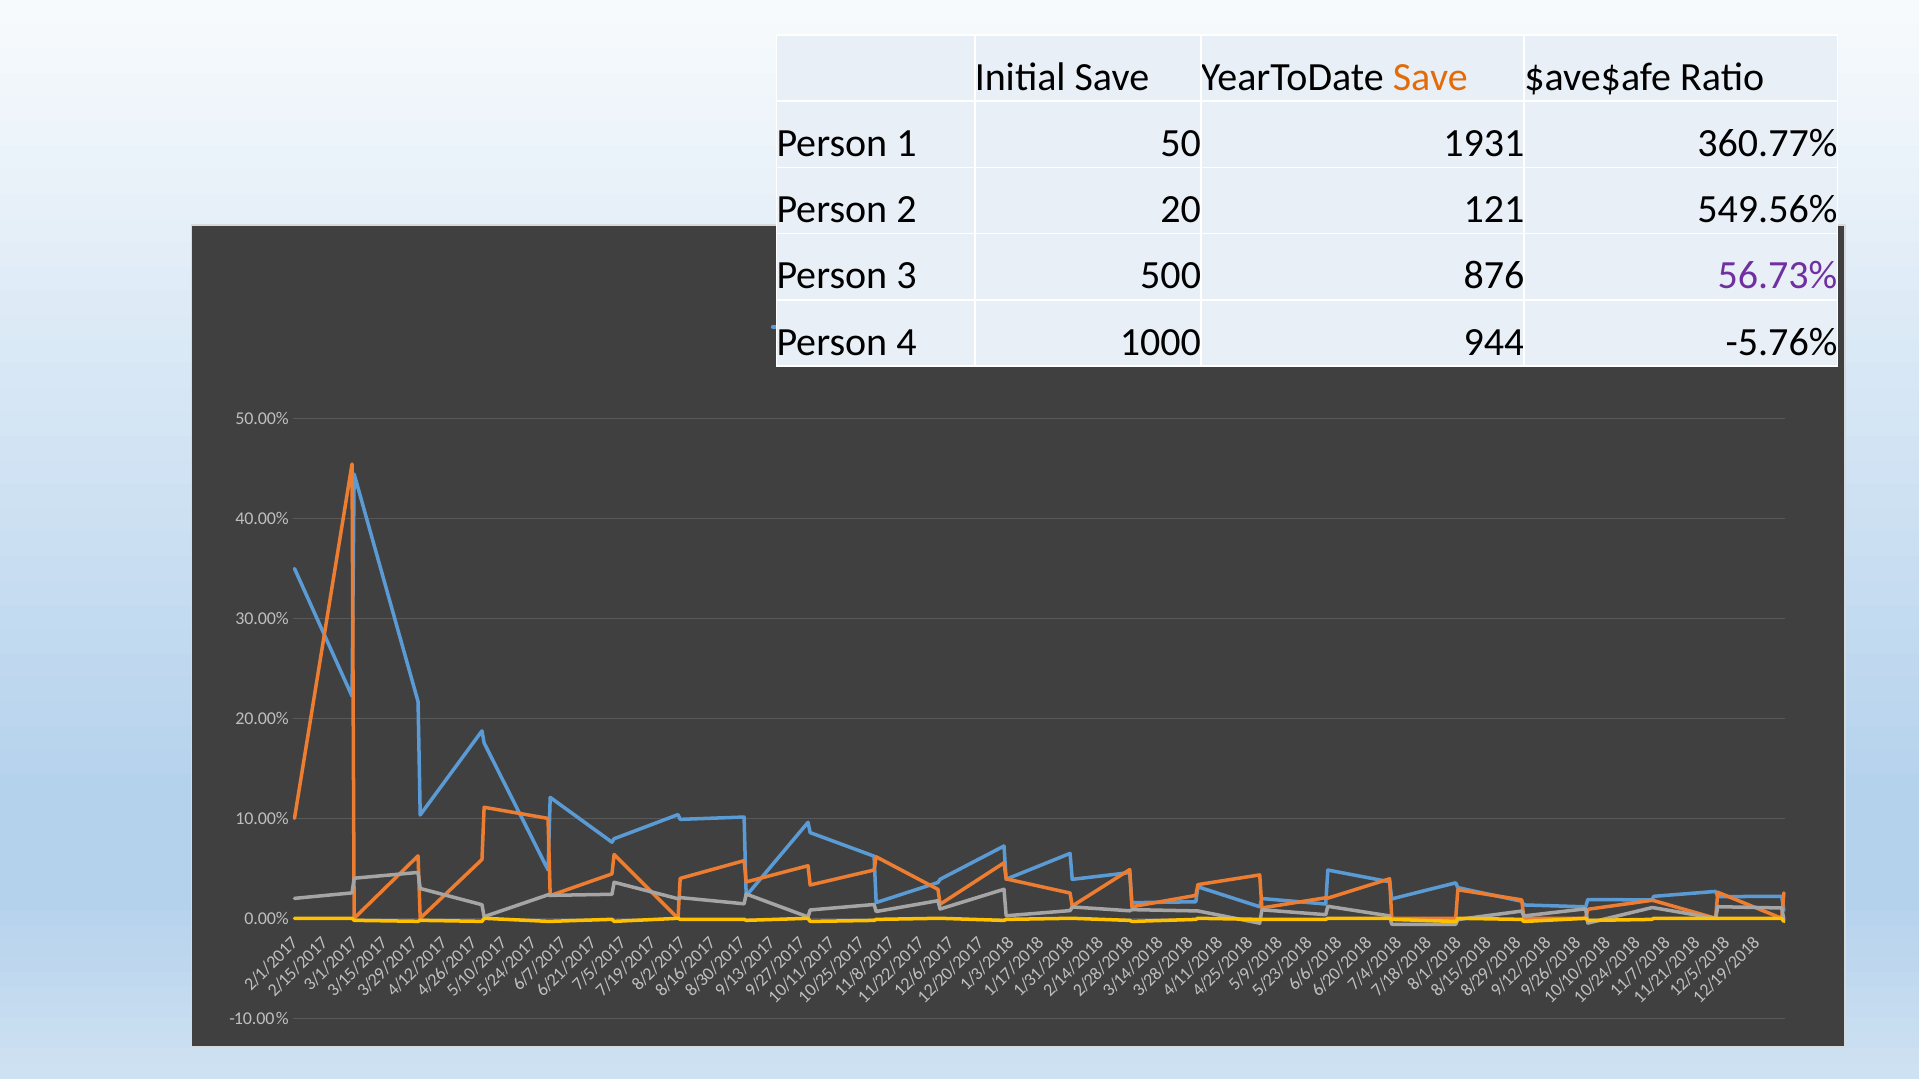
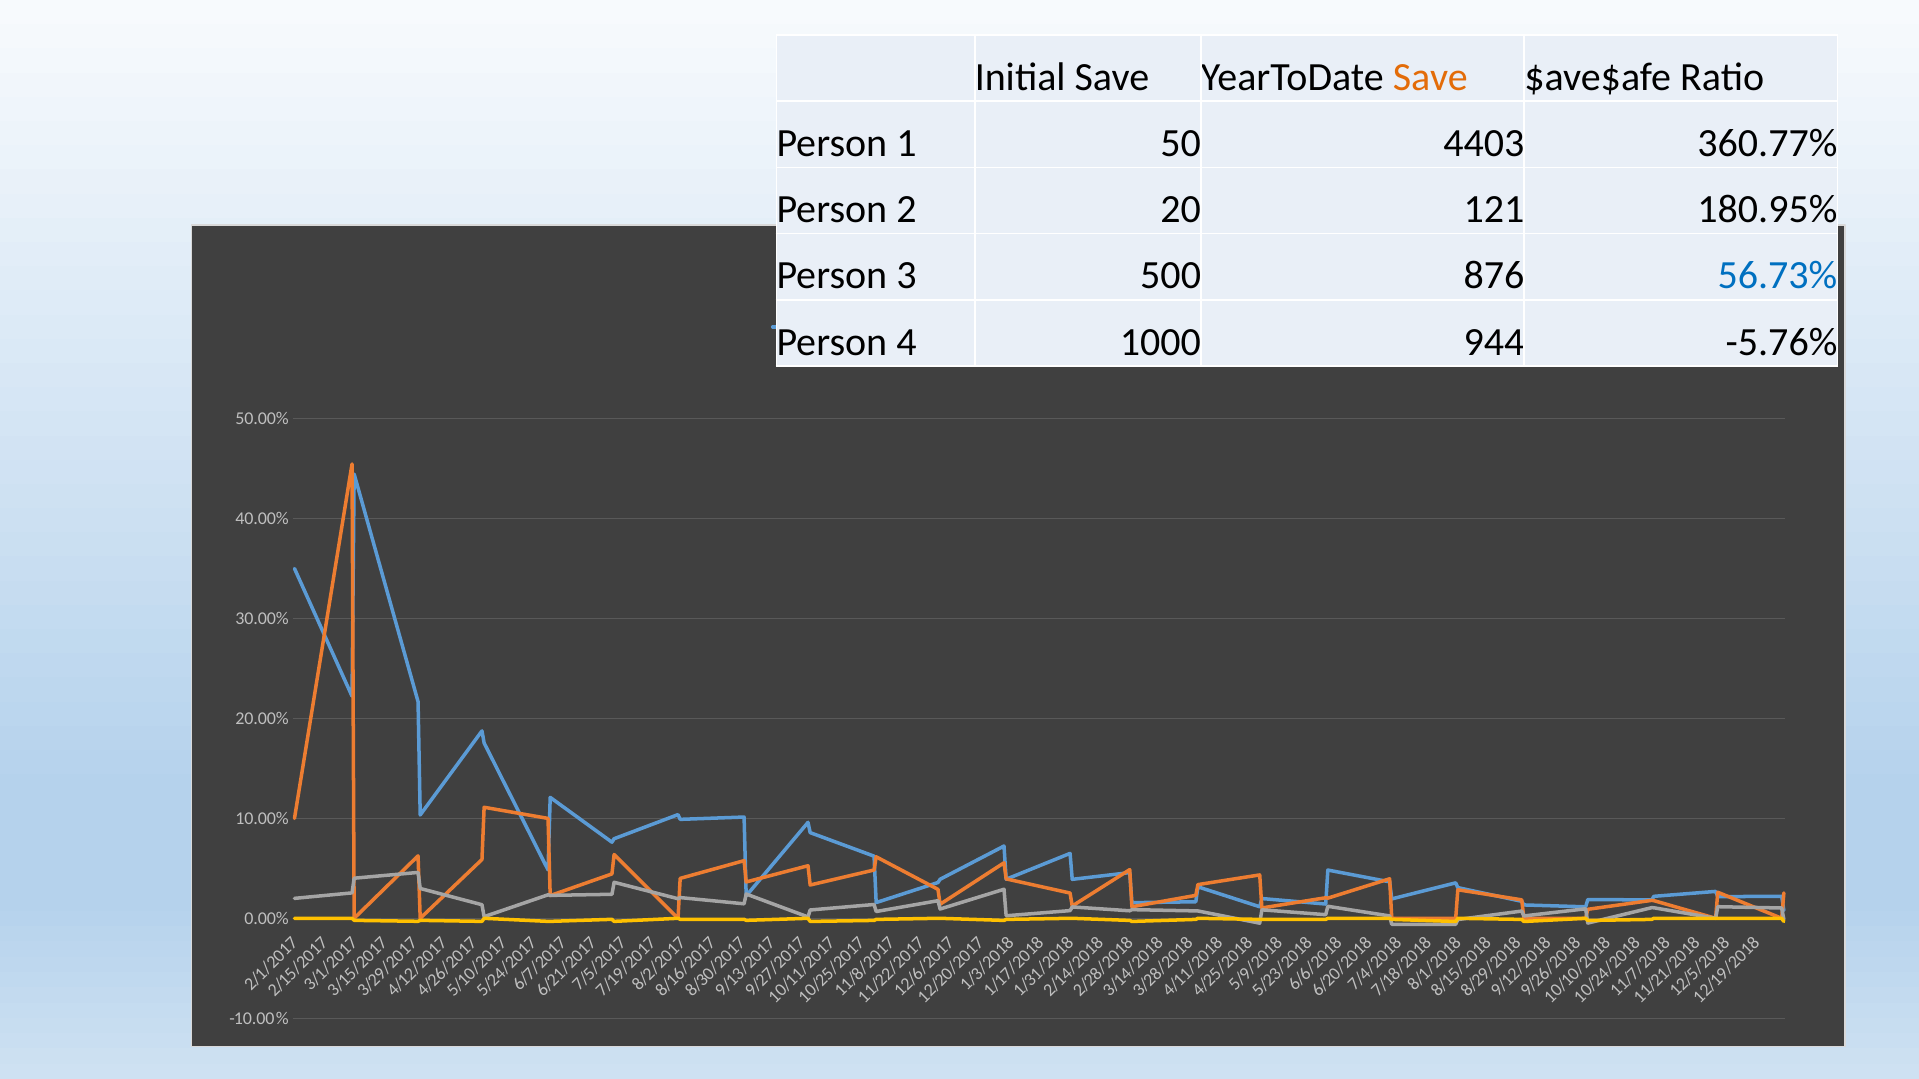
1931: 1931 -> 4403
549.56%: 549.56% -> 180.95%
56.73% colour: purple -> blue
